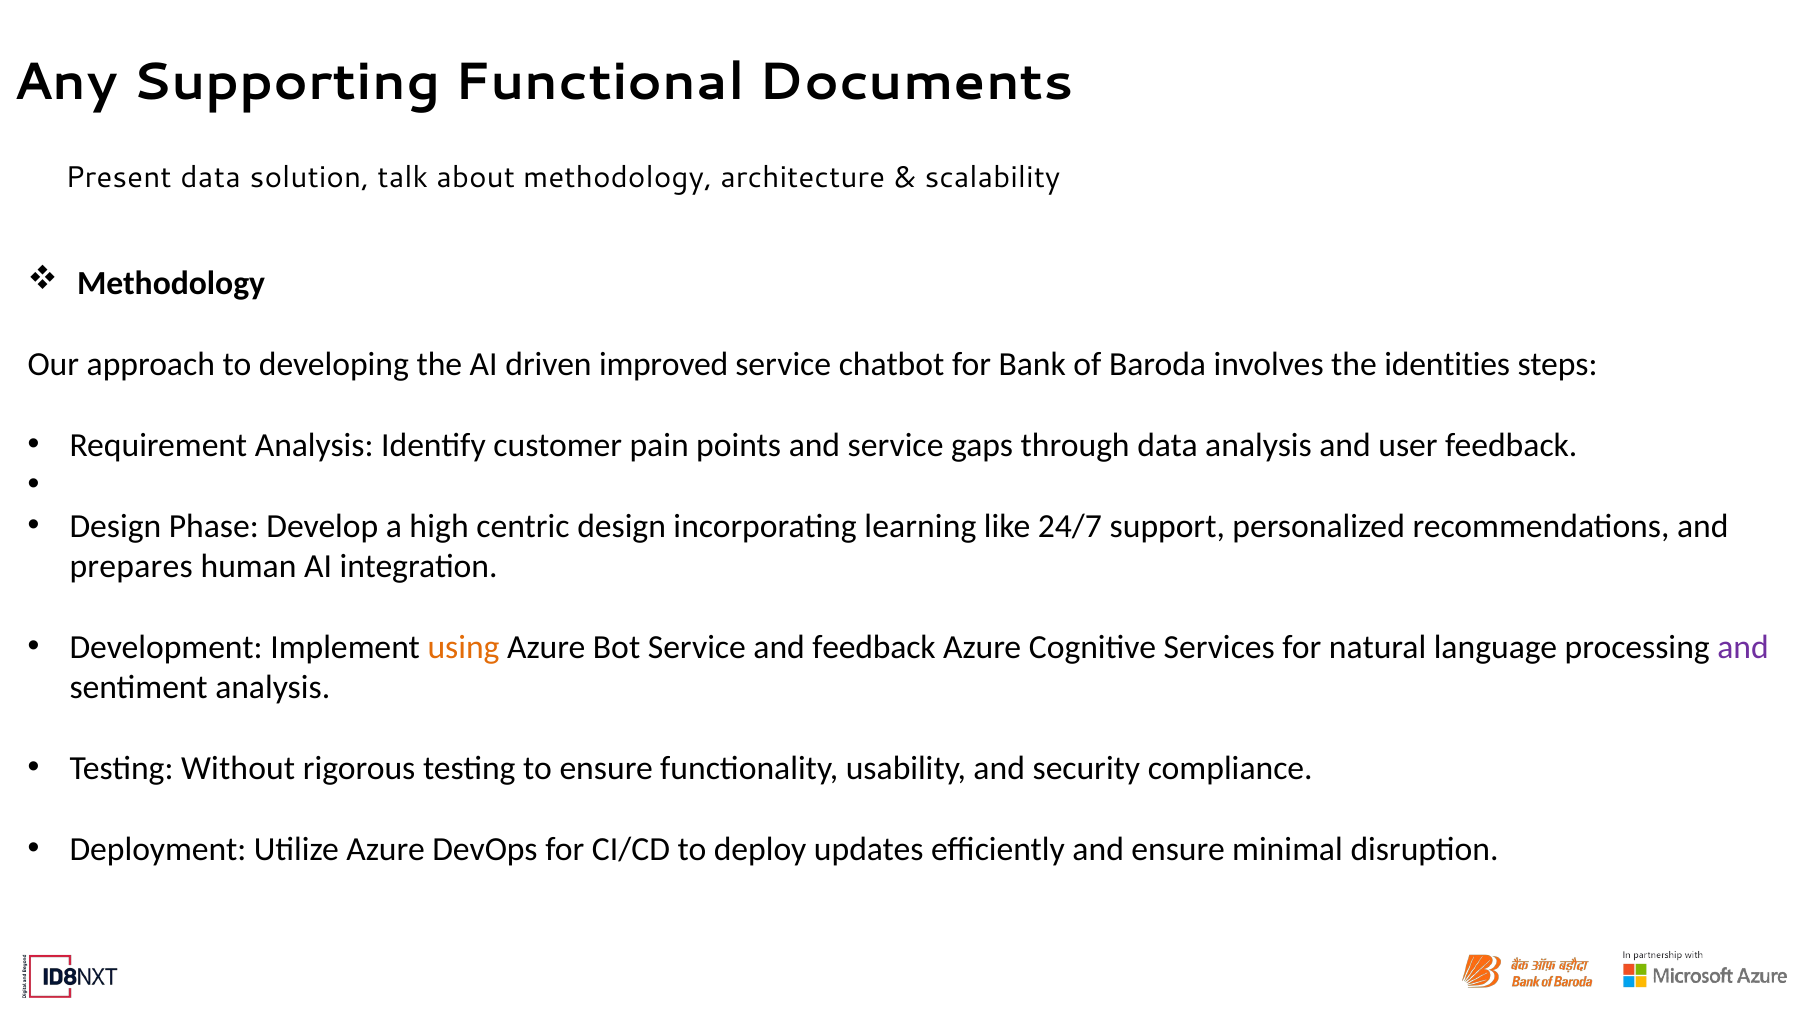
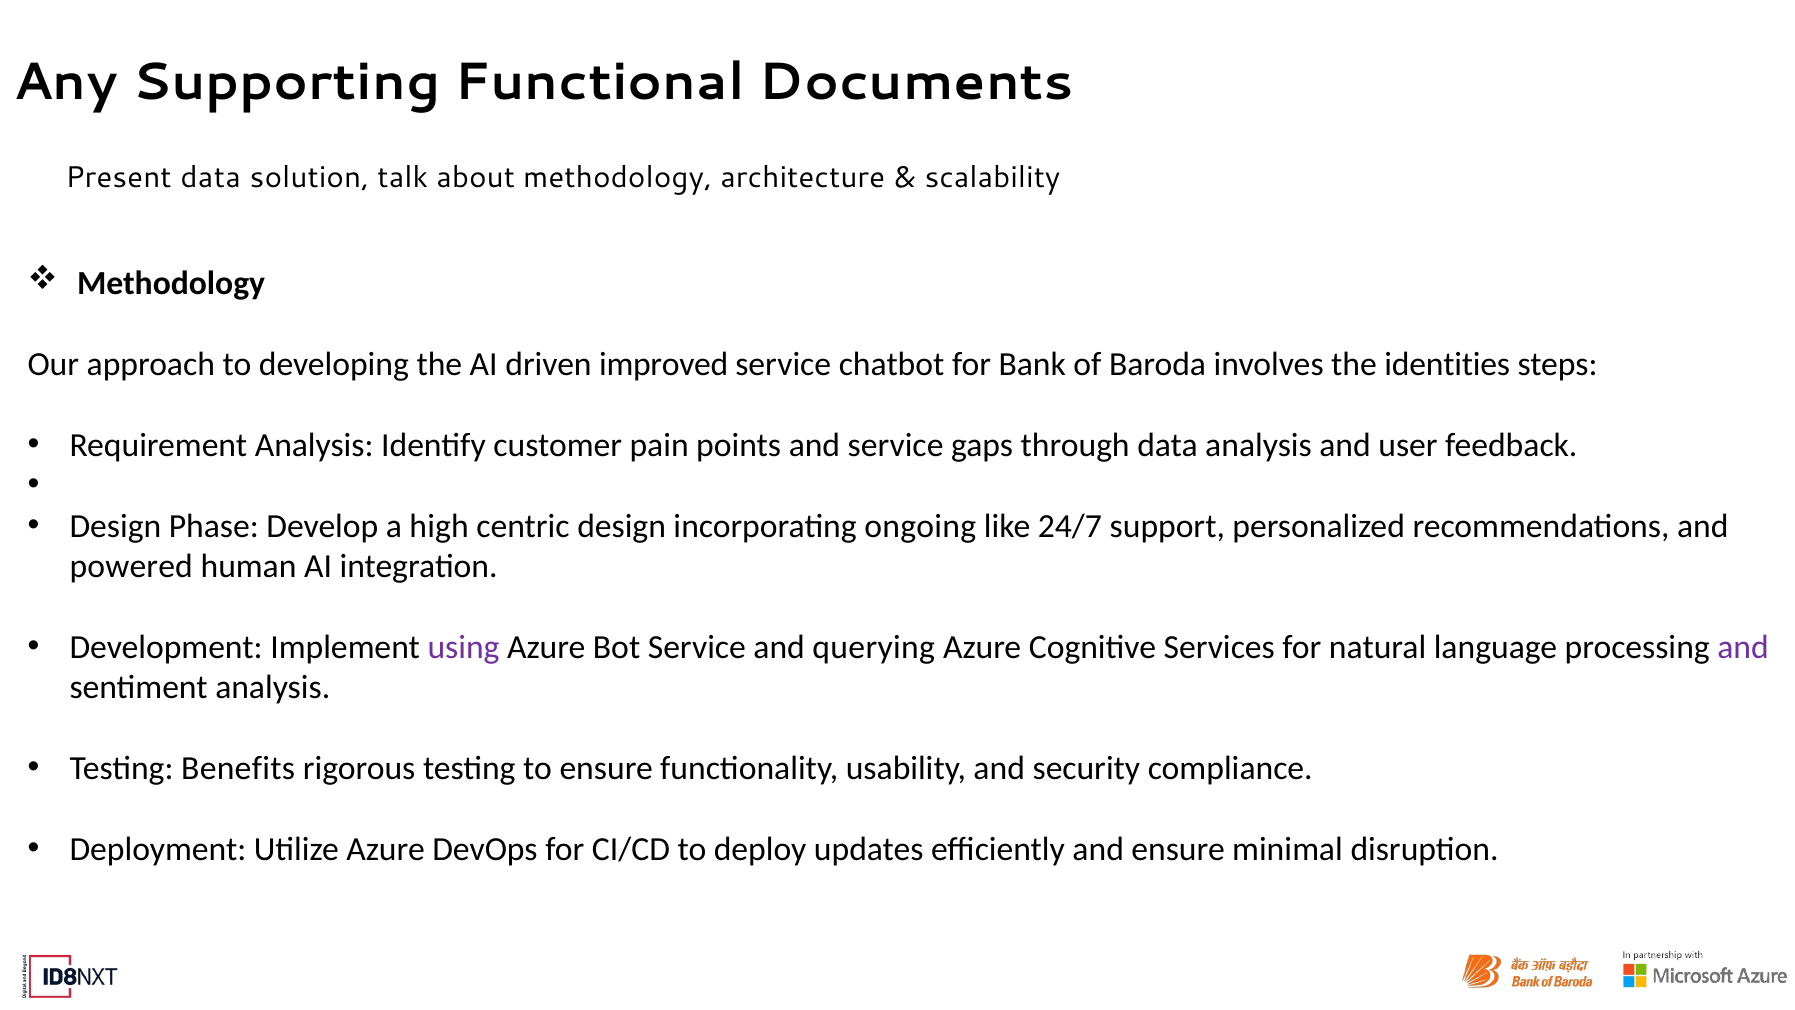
learning: learning -> ongoing
prepares: prepares -> powered
using colour: orange -> purple
and feedback: feedback -> querying
Without: Without -> Benefits
